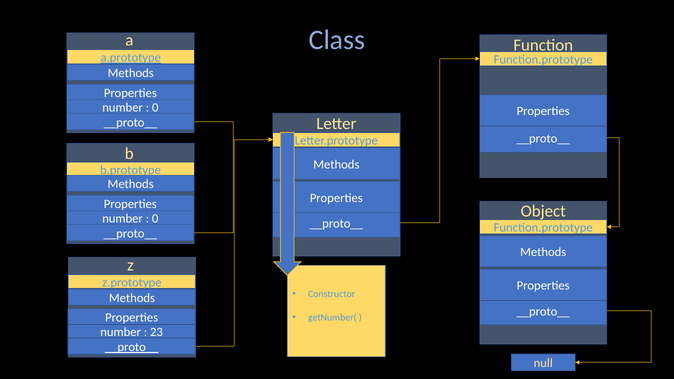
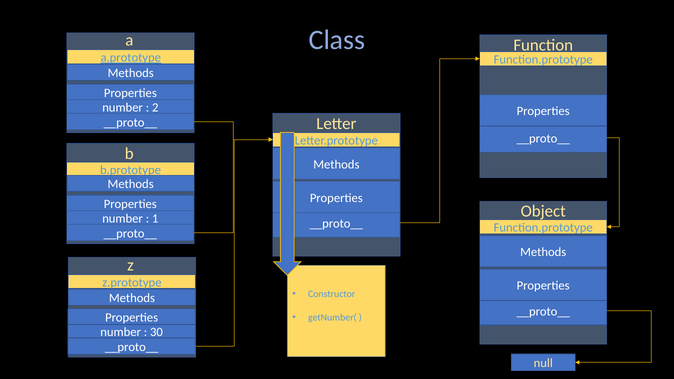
0 at (155, 107): 0 -> 2
0 at (155, 218): 0 -> 1
23: 23 -> 30
__proto__ at (132, 347) underline: present -> none
